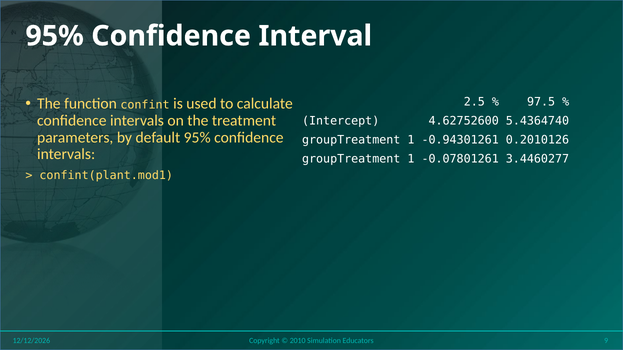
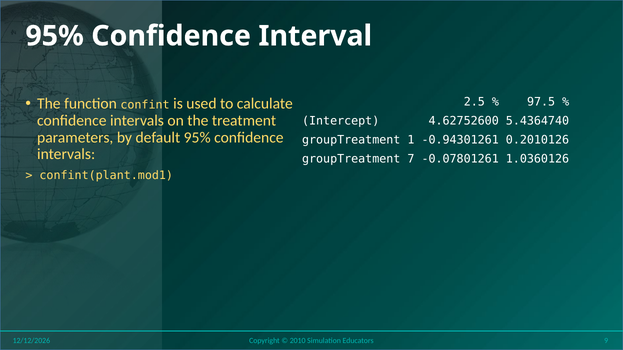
1 at (411, 159): 1 -> 7
3.4460277: 3.4460277 -> 1.0360126
